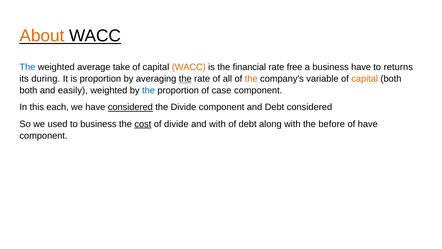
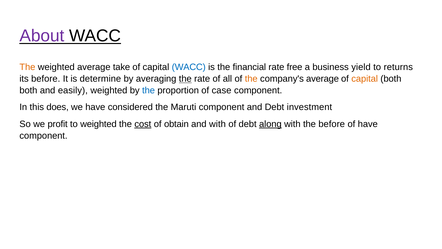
About colour: orange -> purple
The at (27, 67) colour: blue -> orange
WACC at (189, 67) colour: orange -> blue
business have: have -> yield
its during: during -> before
is proportion: proportion -> determine
company's variable: variable -> average
each: each -> does
considered at (130, 107) underline: present -> none
the Divide: Divide -> Maruti
Debt considered: considered -> investment
used: used -> profit
to business: business -> weighted
of divide: divide -> obtain
along underline: none -> present
